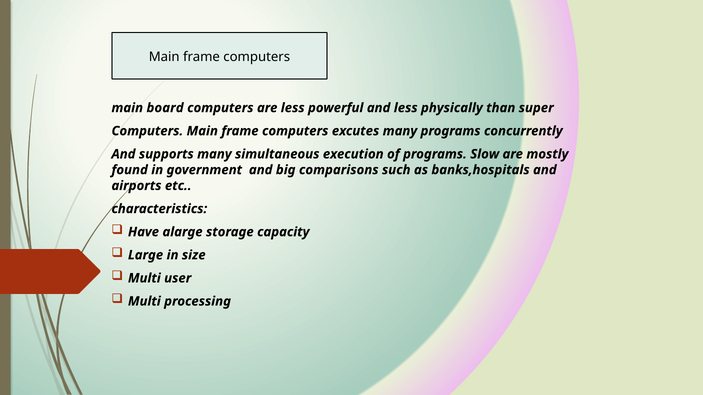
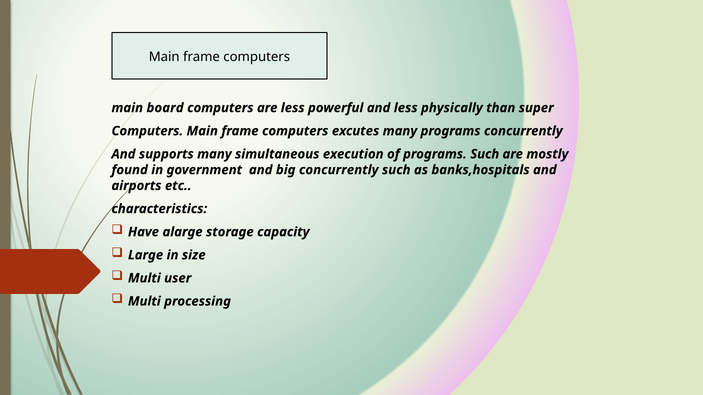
programs Slow: Slow -> Such
big comparisons: comparisons -> concurrently
